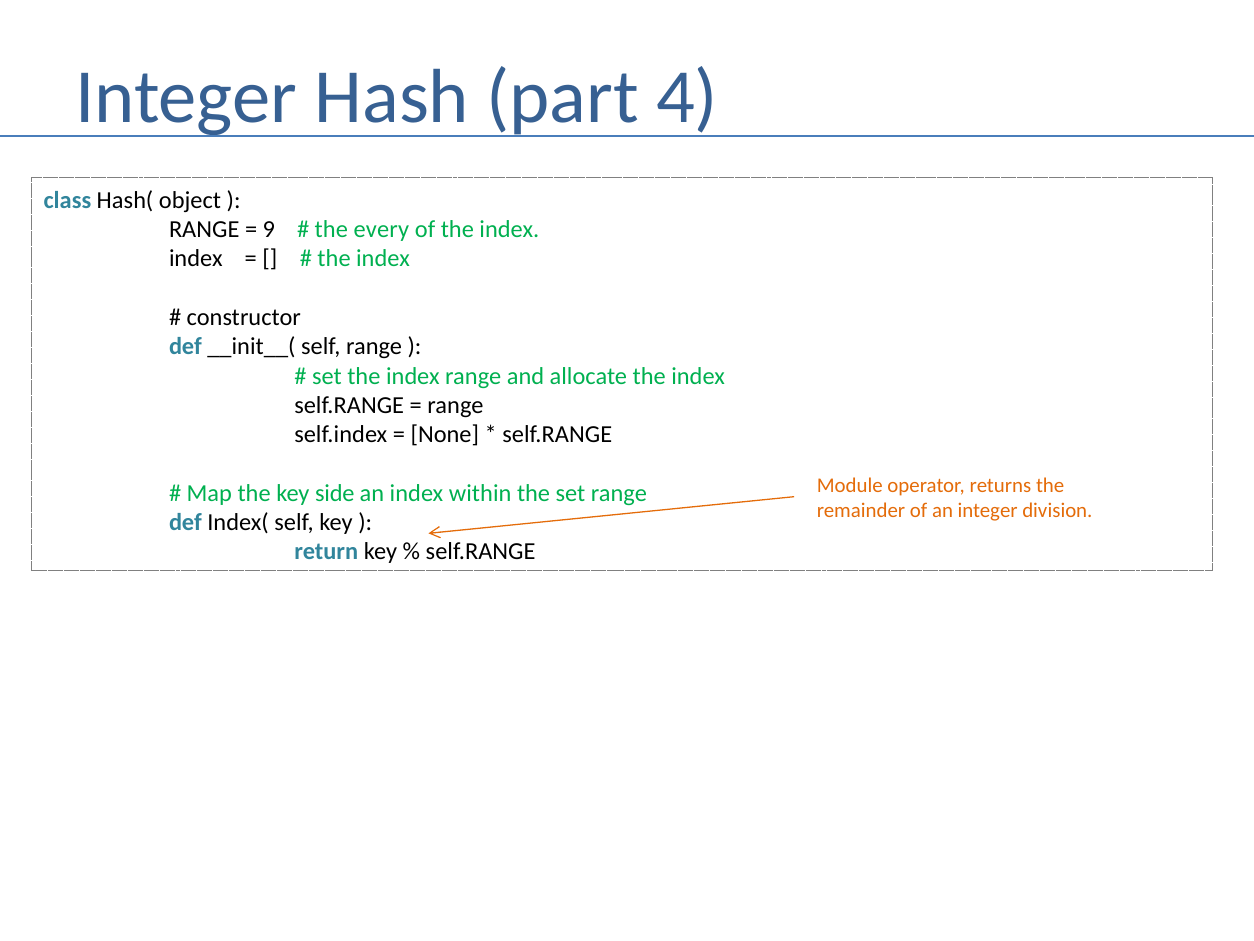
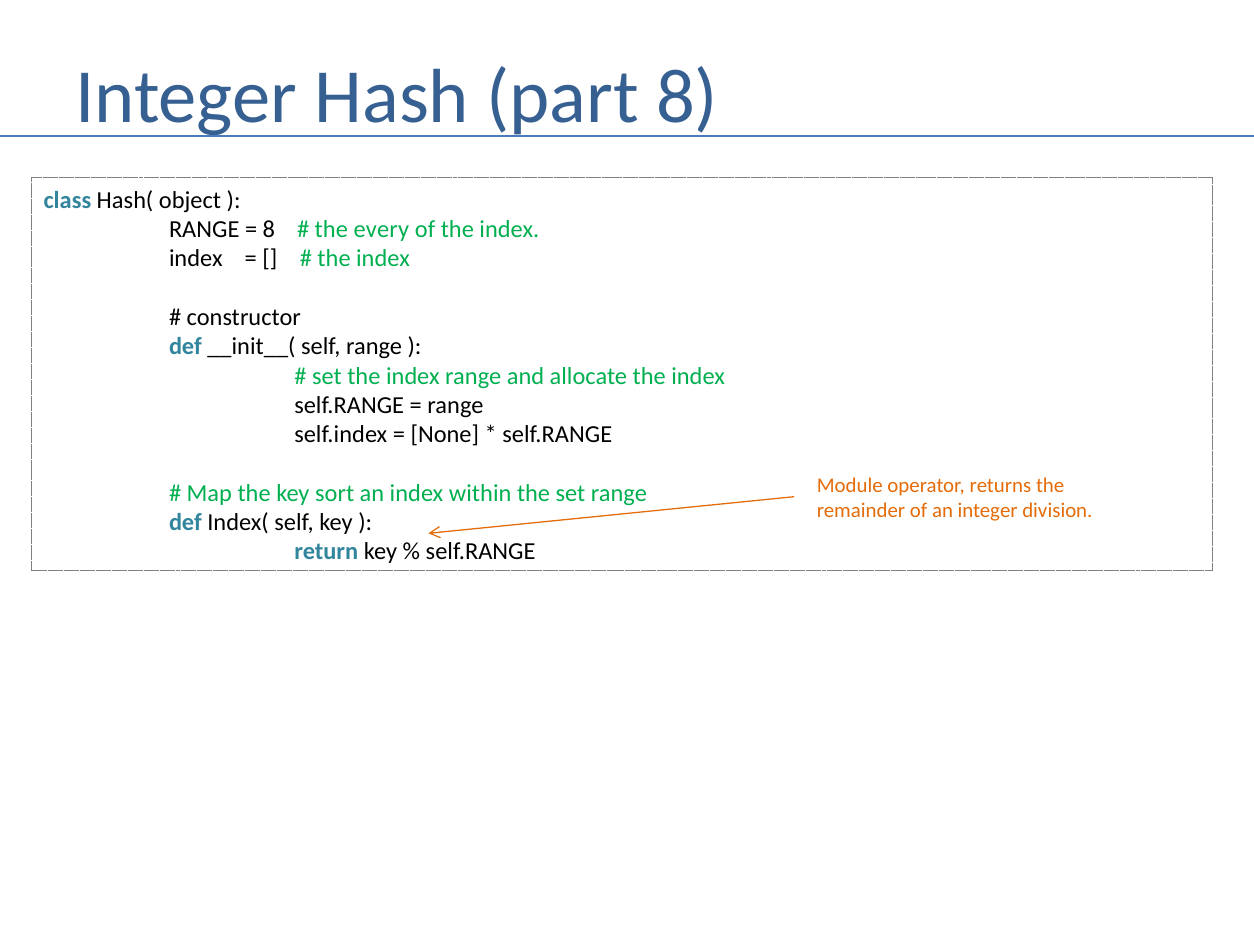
part 4: 4 -> 8
9 at (269, 229): 9 -> 8
side: side -> sort
